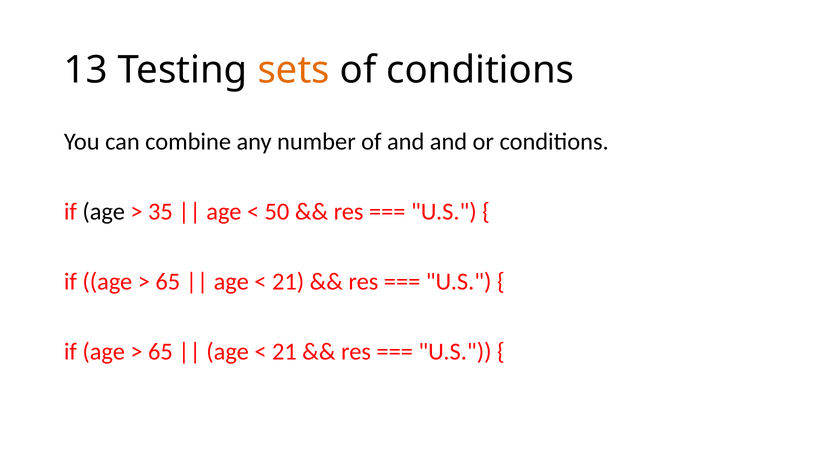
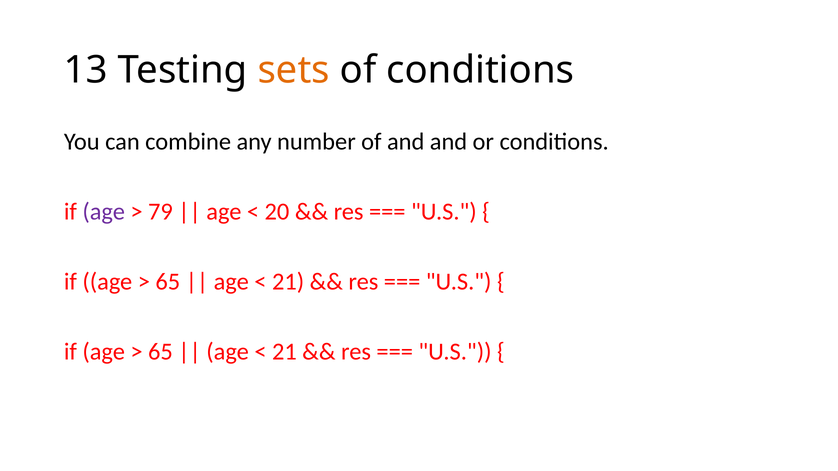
age at (104, 212) colour: black -> purple
35: 35 -> 79
50: 50 -> 20
